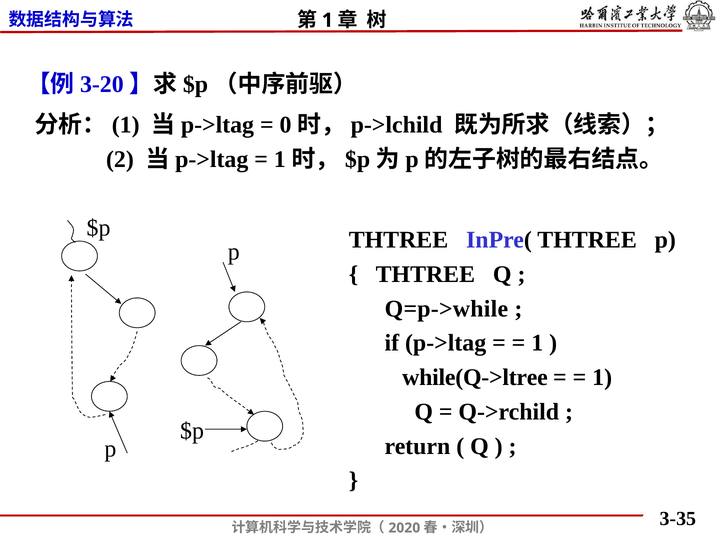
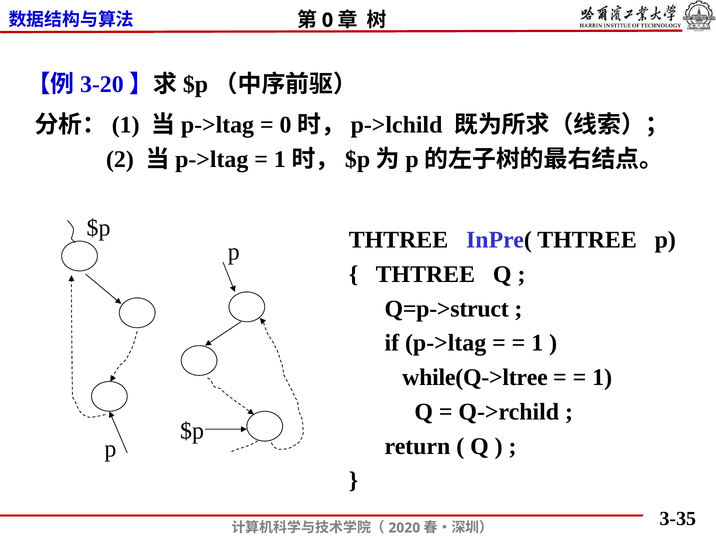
1 at (327, 20): 1 -> 0
Q=p->while: Q=p->while -> Q=p->struct
